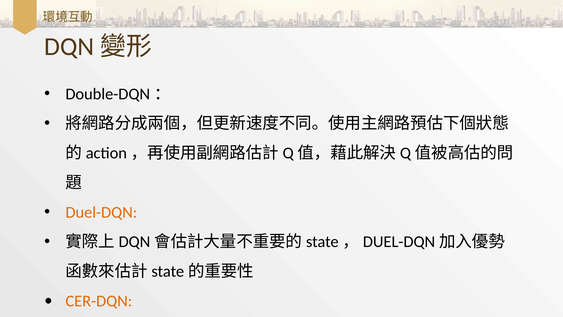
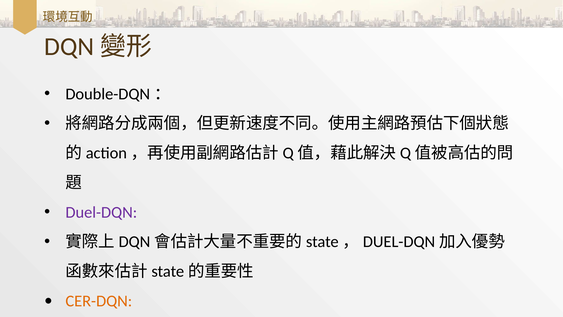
Duel-DQN colour: orange -> purple
